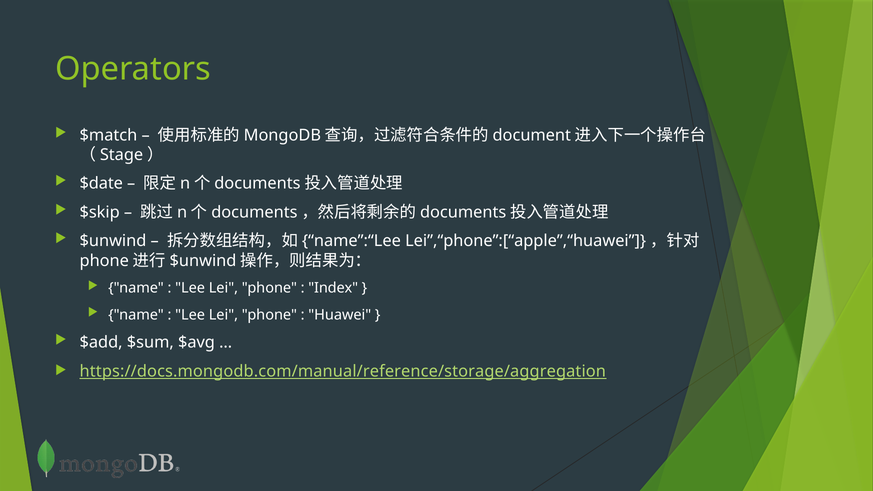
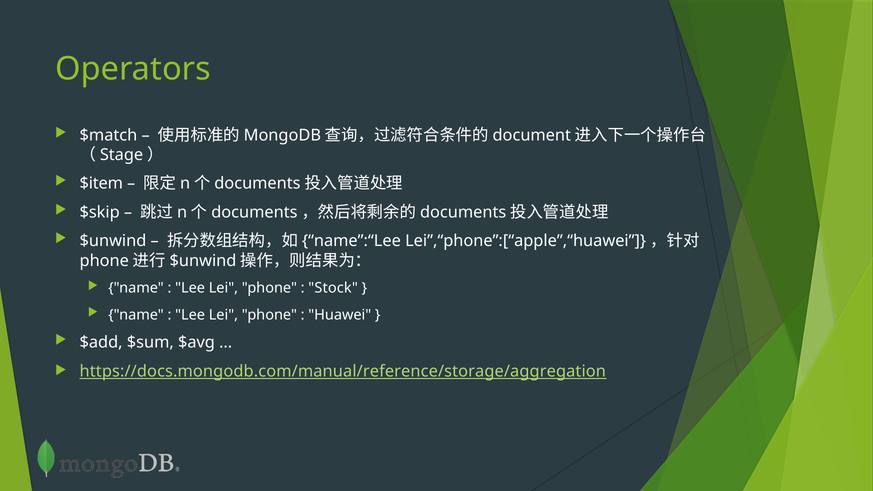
$date: $date -> $item
Index: Index -> Stock
